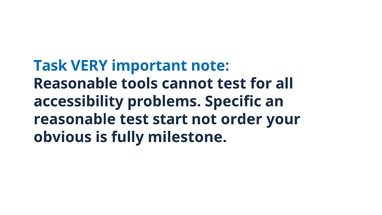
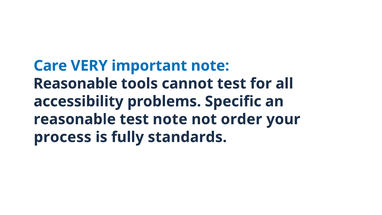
Task: Task -> Care
test start: start -> note
obvious: obvious -> process
milestone: milestone -> standards
